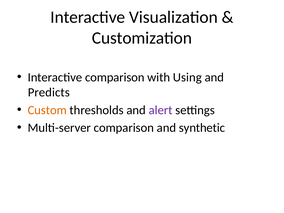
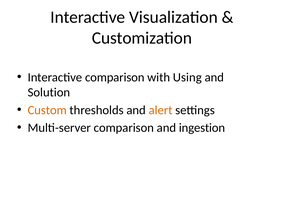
Predicts: Predicts -> Solution
alert colour: purple -> orange
synthetic: synthetic -> ingestion
